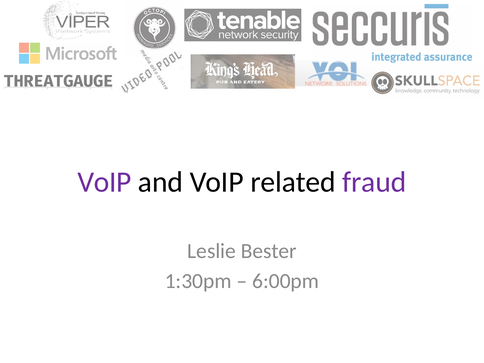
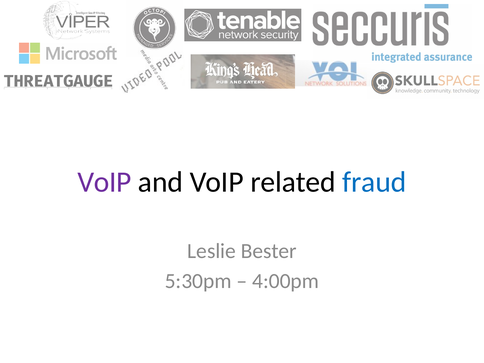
fraud colour: purple -> blue
1:30pm: 1:30pm -> 5:30pm
6:00pm: 6:00pm -> 4:00pm
